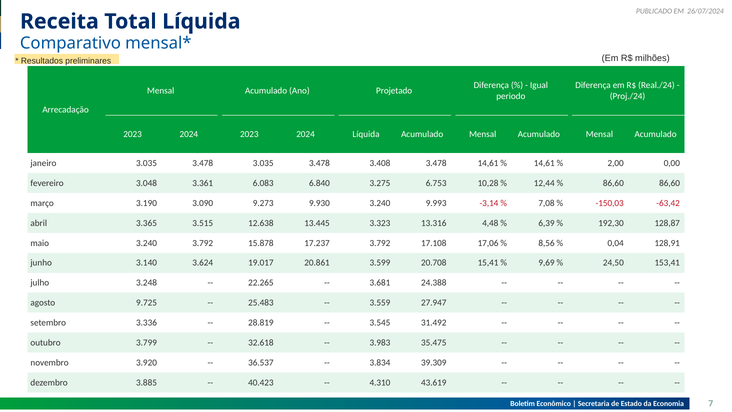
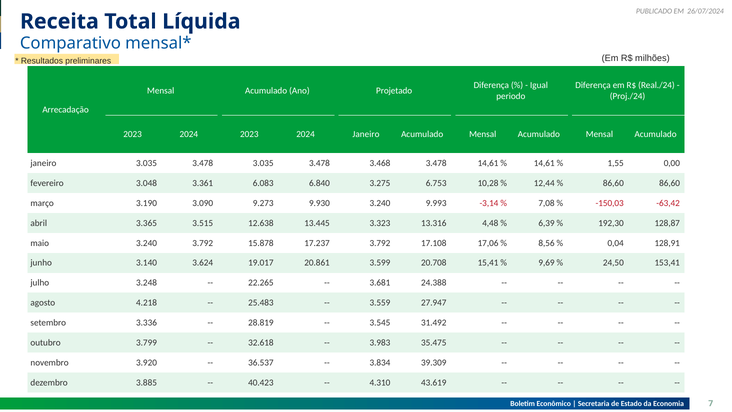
2024 Líquida: Líquida -> Janeiro
3.408: 3.408 -> 3.468
2,00: 2,00 -> 1,55
9.725: 9.725 -> 4.218
